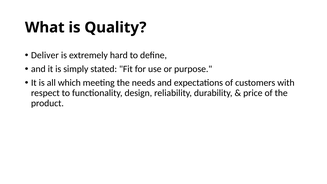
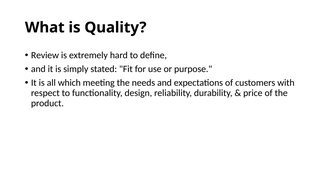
Deliver: Deliver -> Review
